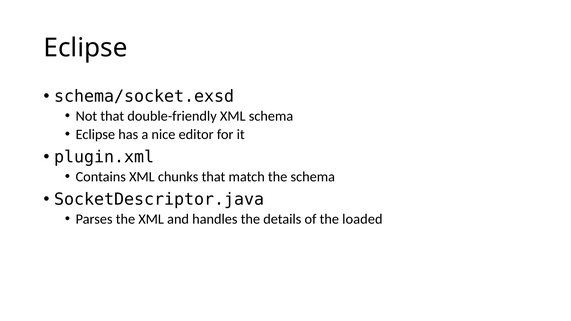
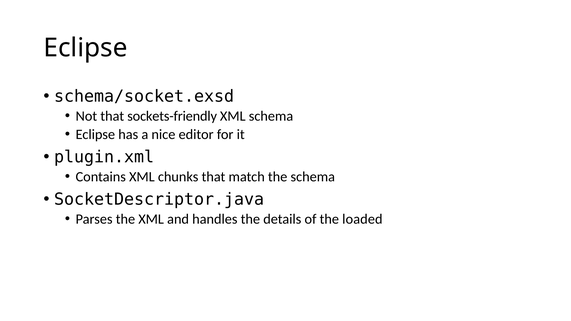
double-friendly: double-friendly -> sockets-friendly
